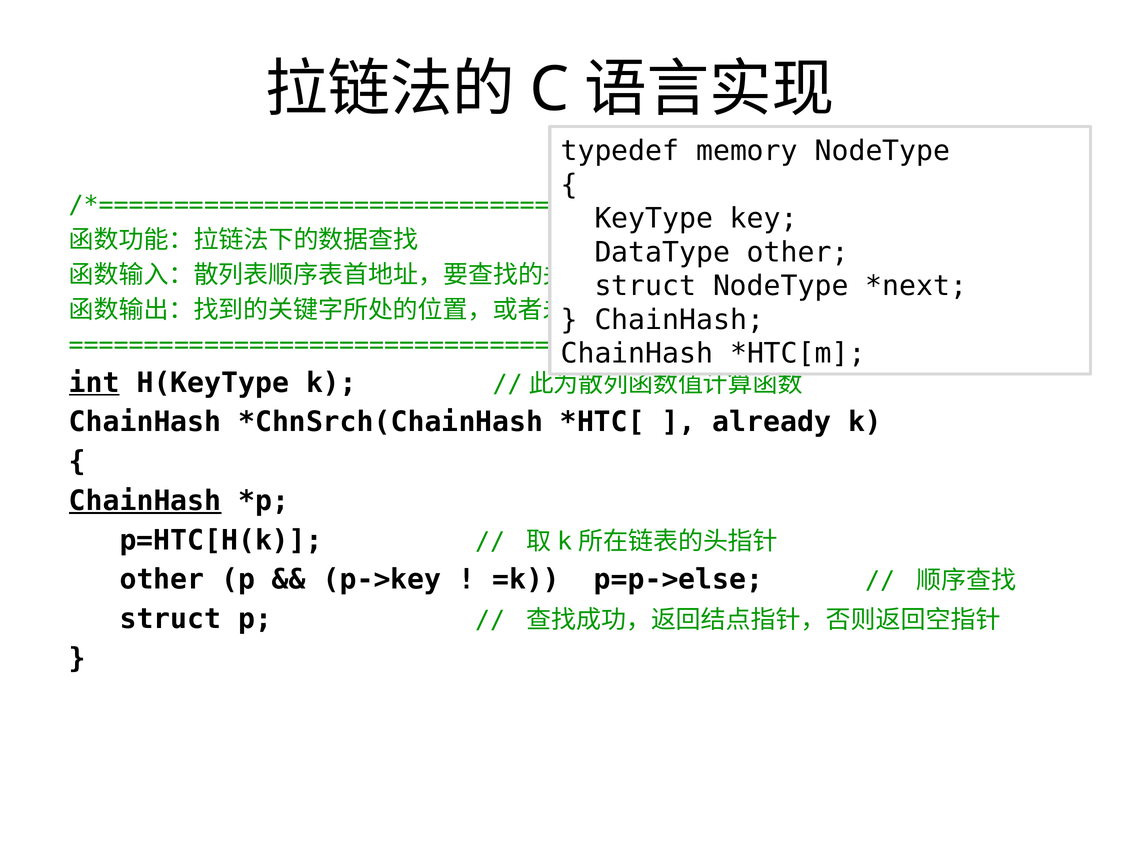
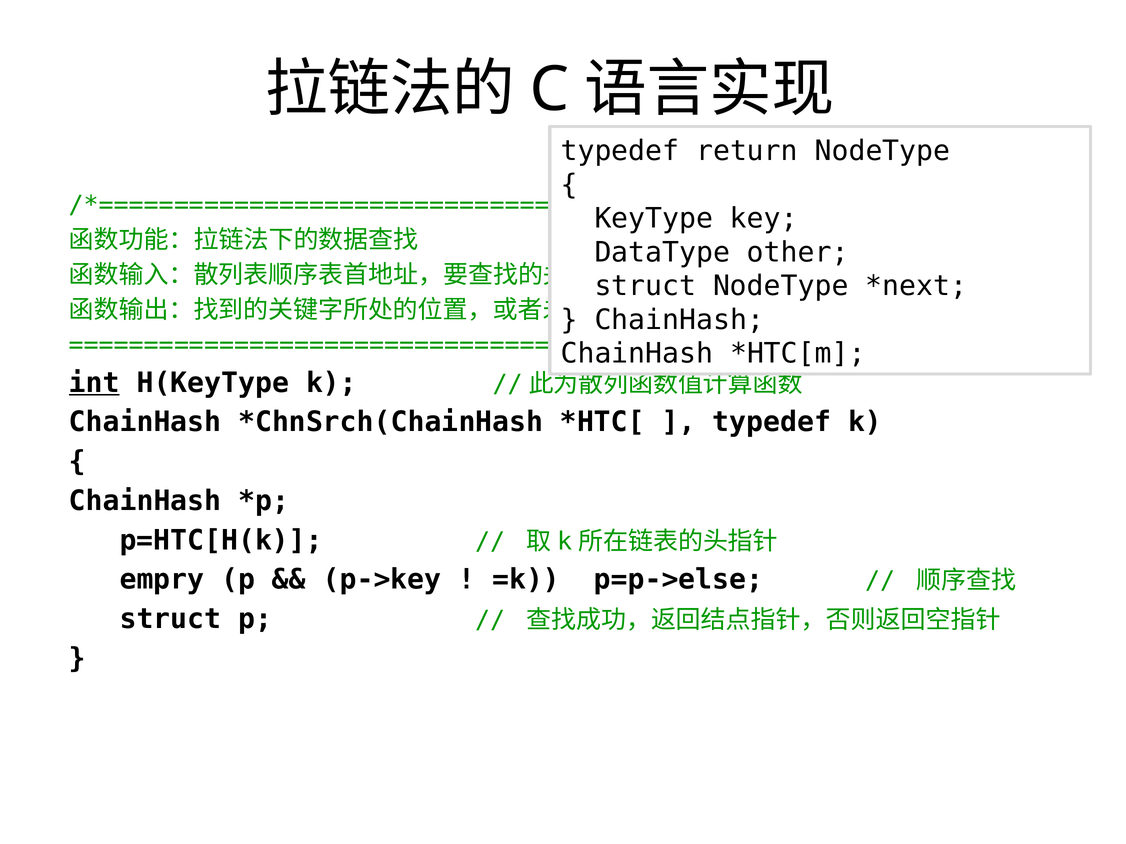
memory: memory -> return
already at (772, 422): already -> typedef
ChainHash at (145, 501) underline: present -> none
other at (162, 580): other -> empry
